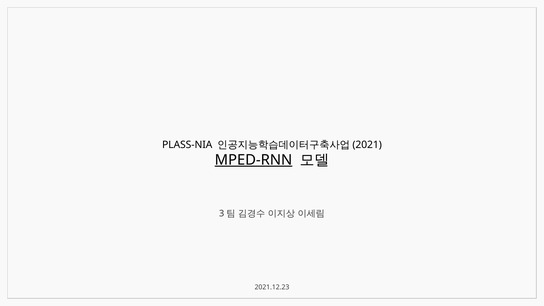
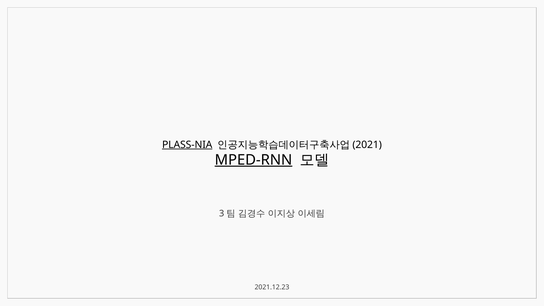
PLASS-NIA underline: none -> present
